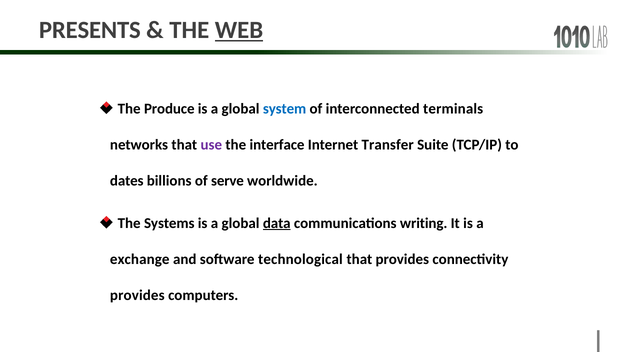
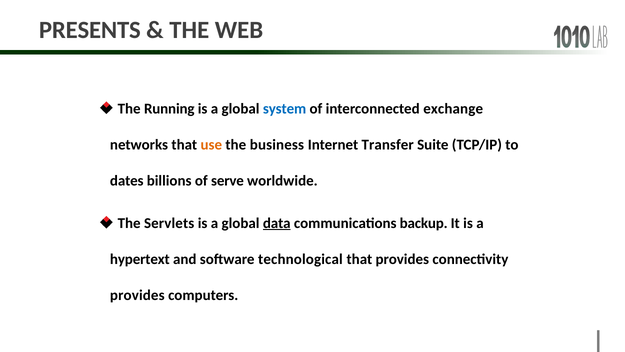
WEB underline: present -> none
Produce: Produce -> Running
terminals: terminals -> exchange
use colour: purple -> orange
interface: interface -> business
Systems: Systems -> Servlets
writing: writing -> backup
exchange: exchange -> hypertext
